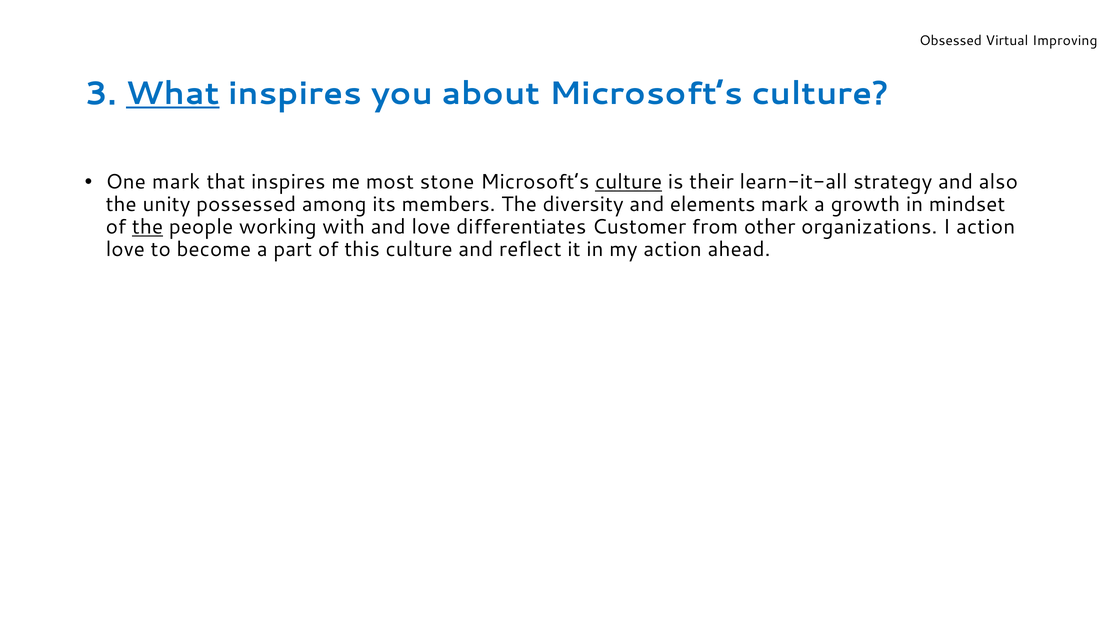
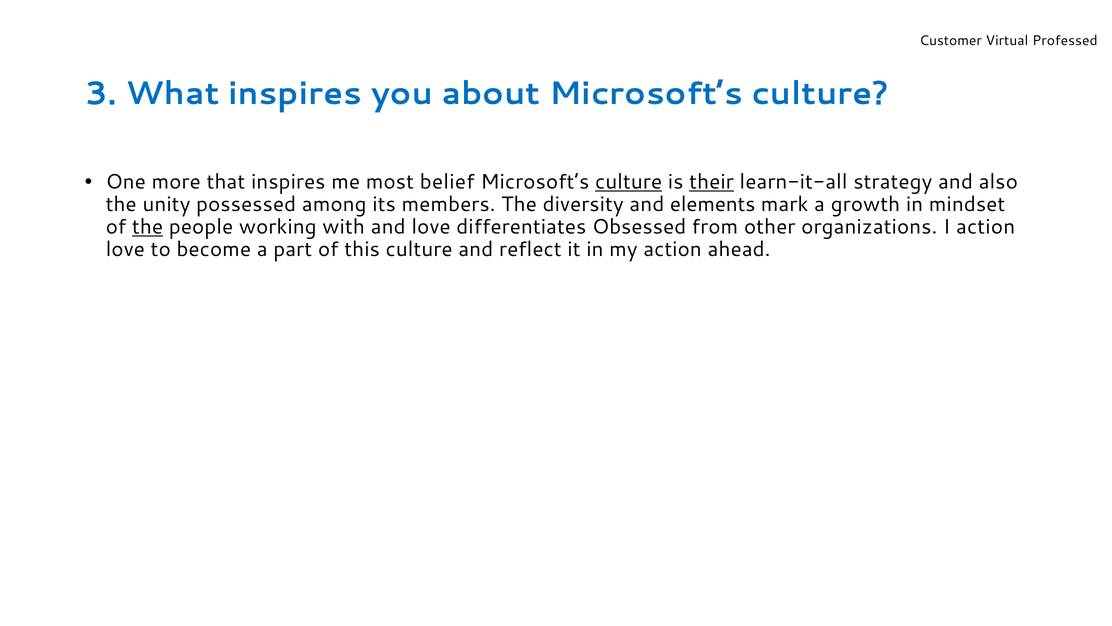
Obsessed: Obsessed -> Customer
Improving: Improving -> Professed
What underline: present -> none
One mark: mark -> more
stone: stone -> belief
their underline: none -> present
Customer: Customer -> Obsessed
